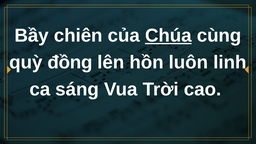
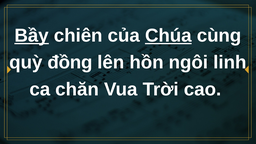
Bầy underline: none -> present
luôn: luôn -> ngôi
sáng: sáng -> chăn
